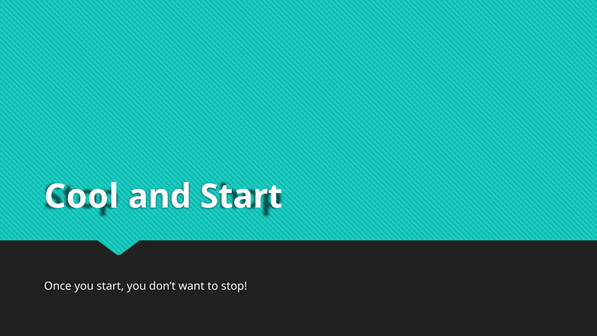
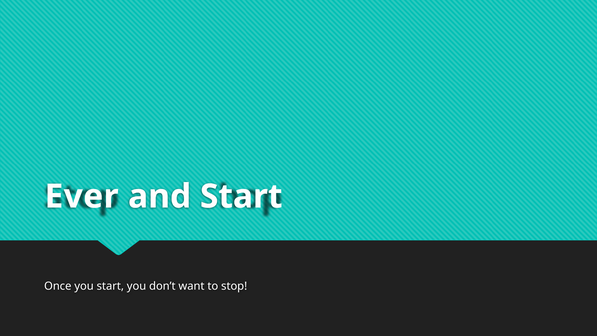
Cool: Cool -> Ever
